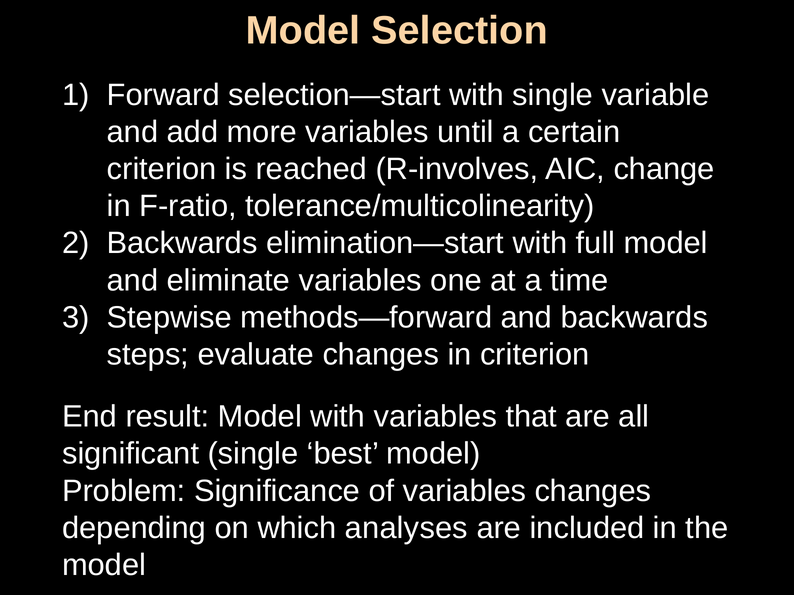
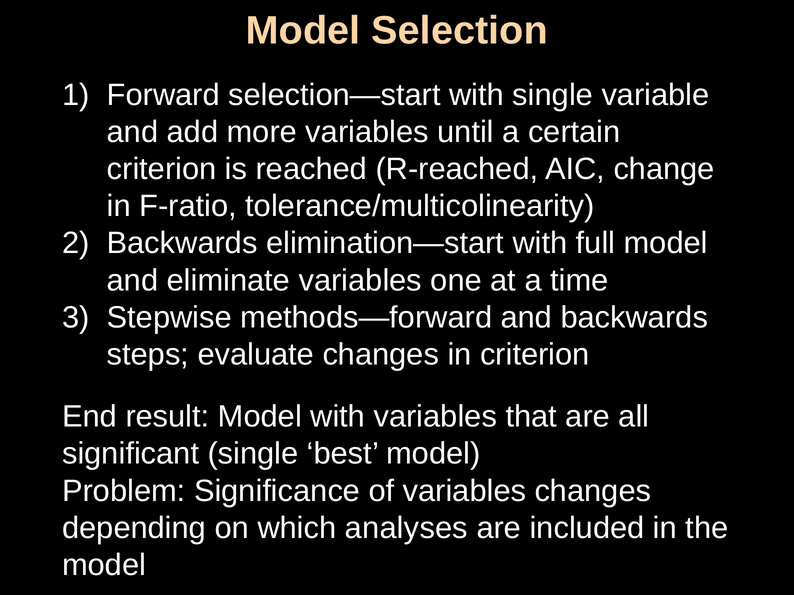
R-involves: R-involves -> R-reached
